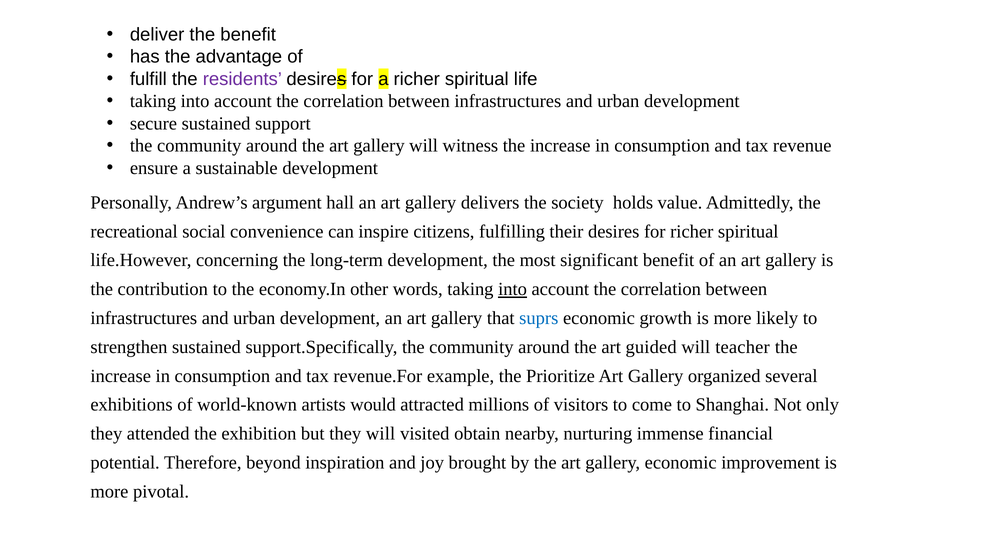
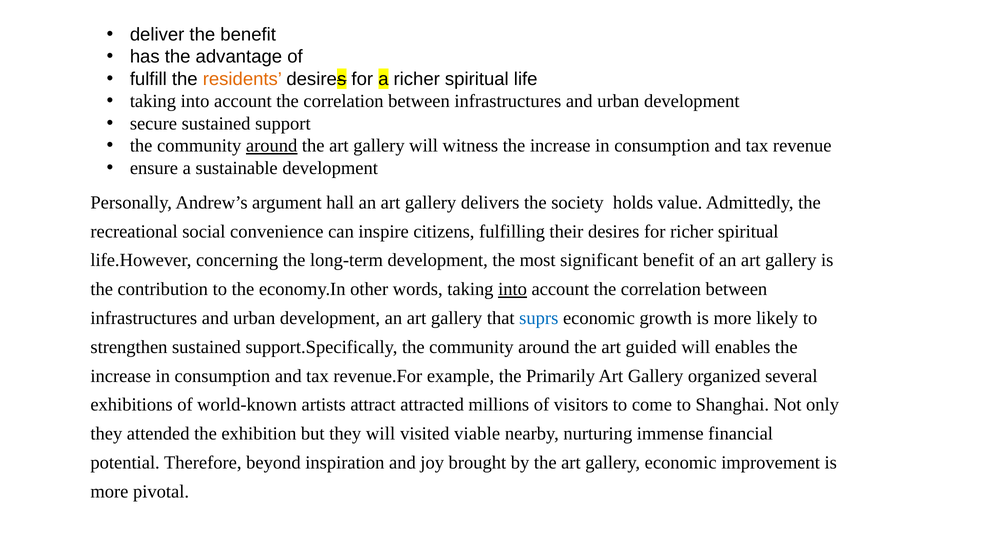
residents colour: purple -> orange
around at (272, 146) underline: none -> present
teacher: teacher -> enables
Prioritize: Prioritize -> Primarily
would: would -> attract
obtain: obtain -> viable
